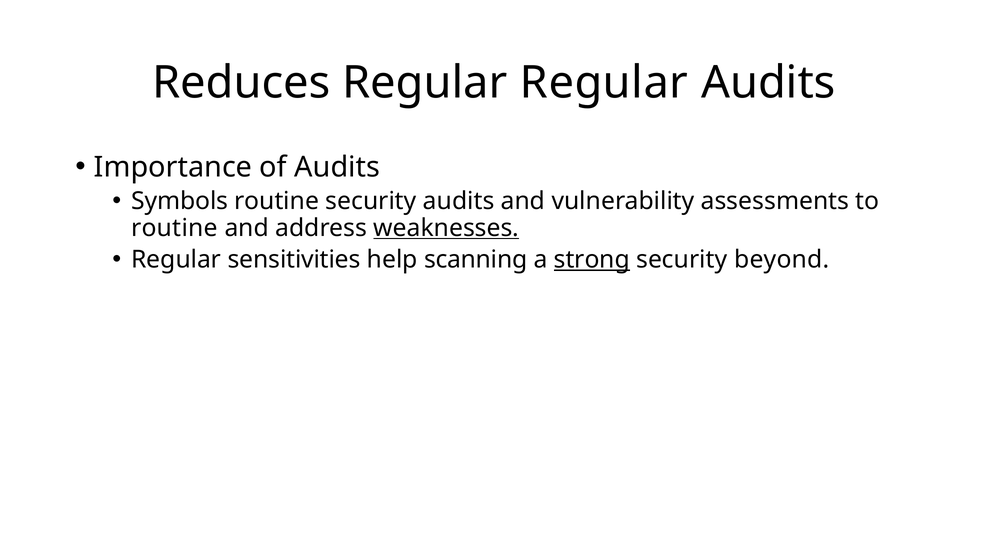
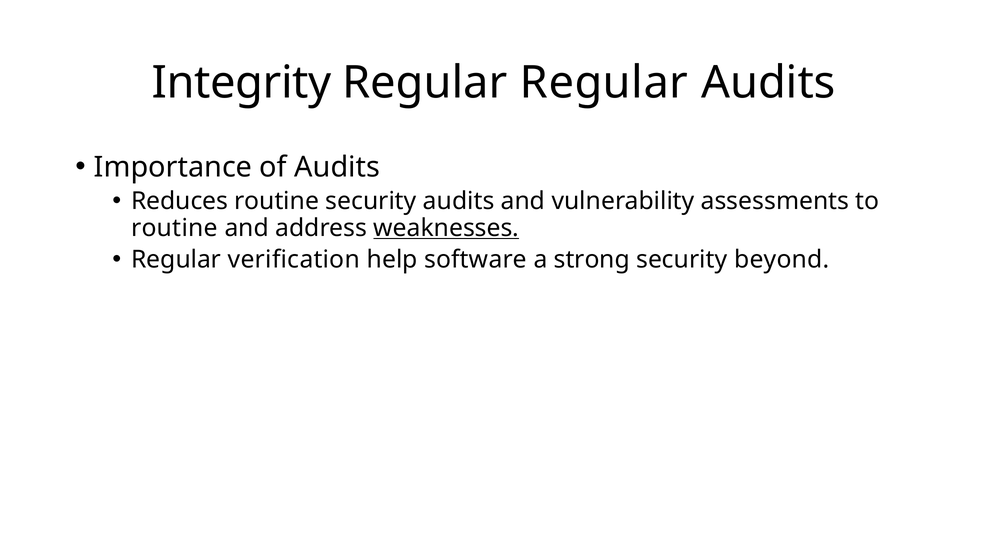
Reduces: Reduces -> Integrity
Symbols: Symbols -> Reduces
sensitivities: sensitivities -> verification
scanning: scanning -> software
strong underline: present -> none
